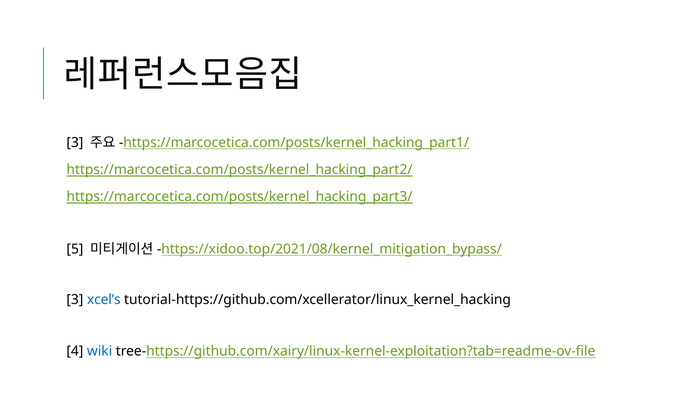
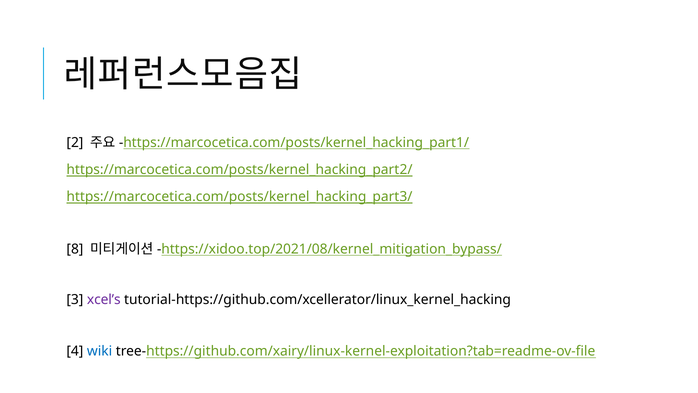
3 at (75, 142): 3 -> 2
5: 5 -> 8
xcel’s colour: blue -> purple
